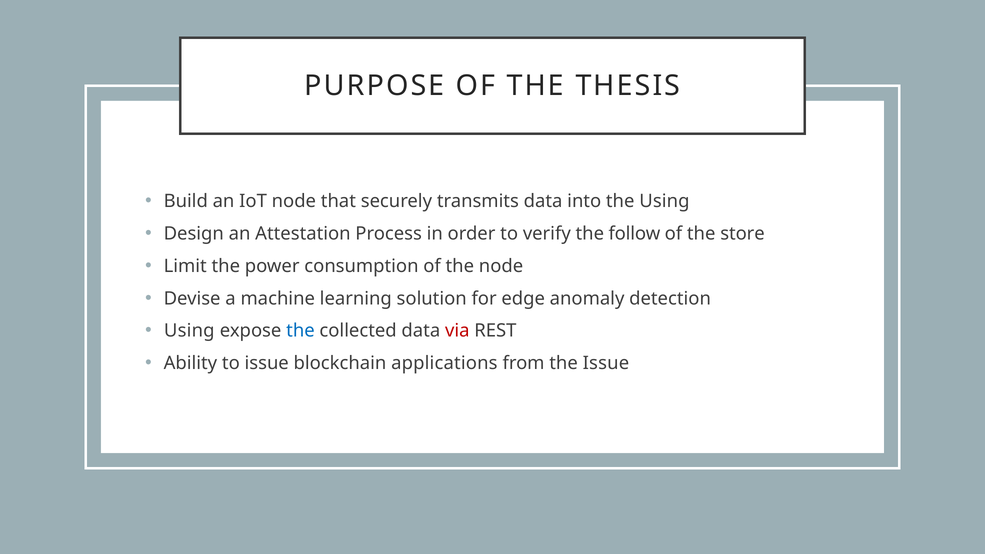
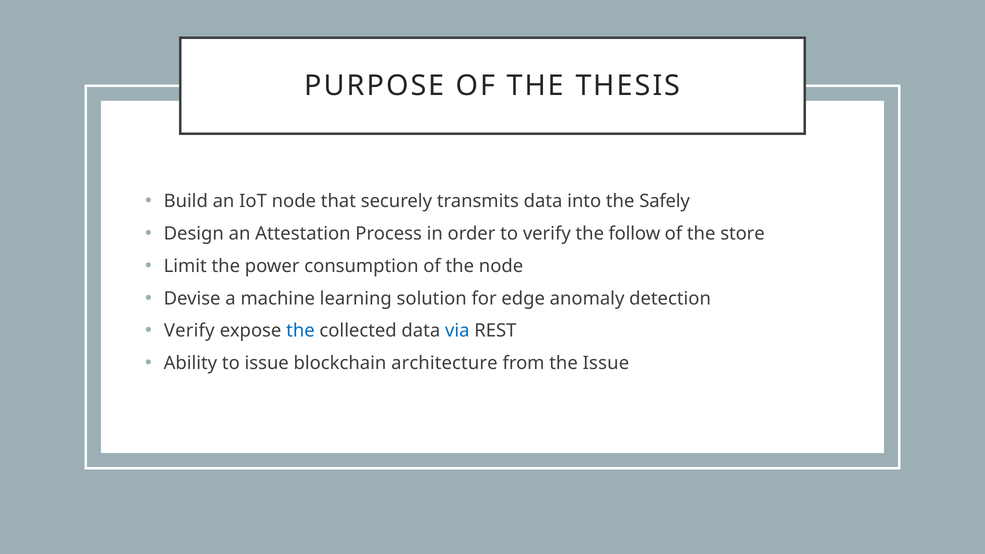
the Using: Using -> Safely
Using at (189, 331): Using -> Verify
via colour: red -> blue
applications: applications -> architecture
